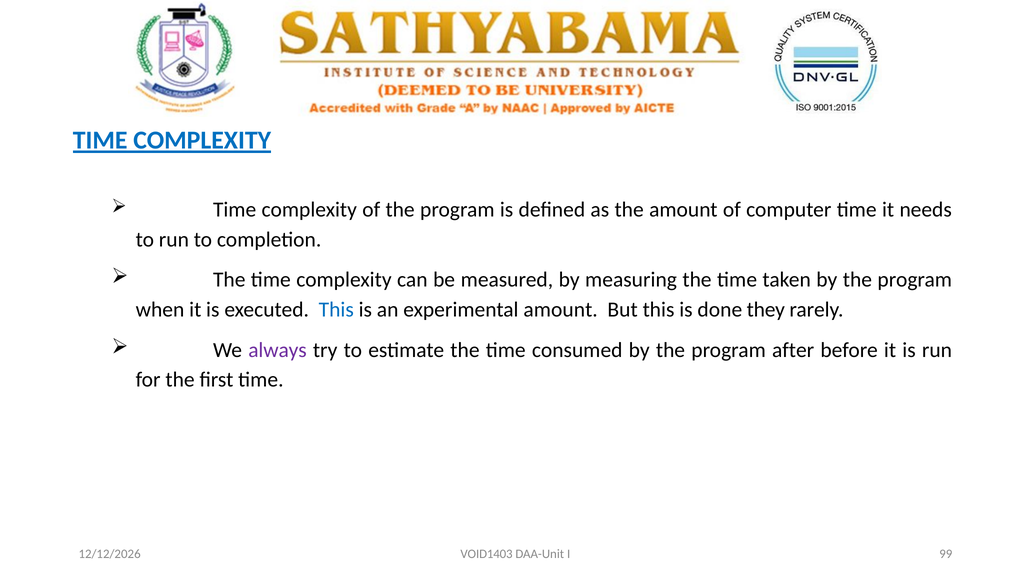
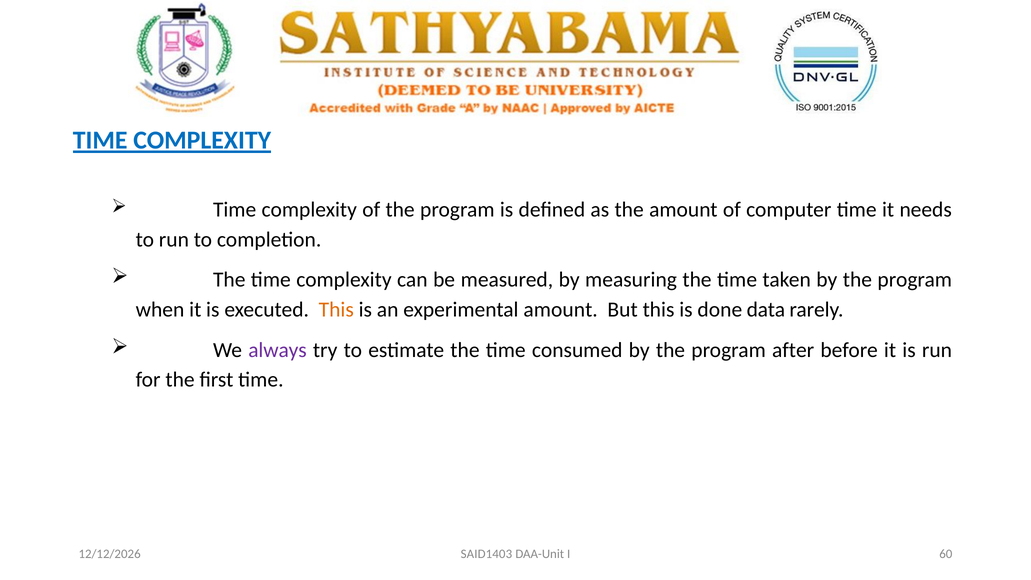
This at (336, 309) colour: blue -> orange
they: they -> data
VOID1403: VOID1403 -> SAID1403
99: 99 -> 60
